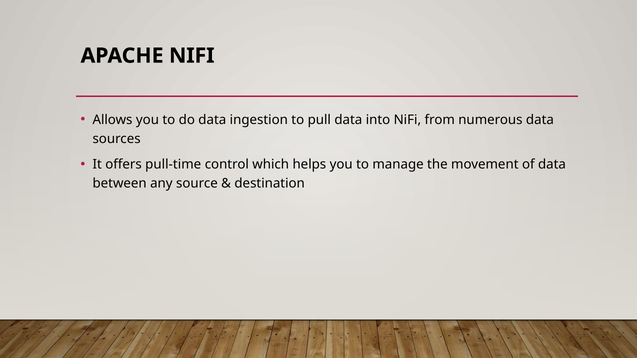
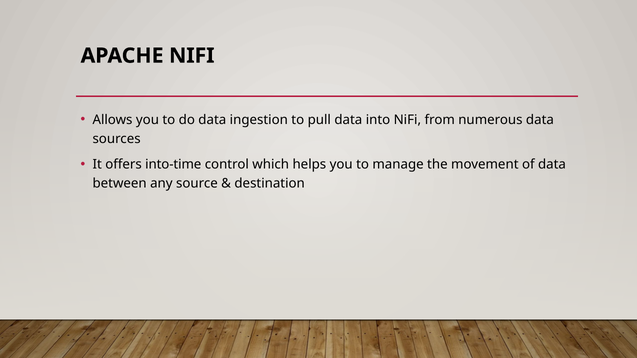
pull-time: pull-time -> into-time
